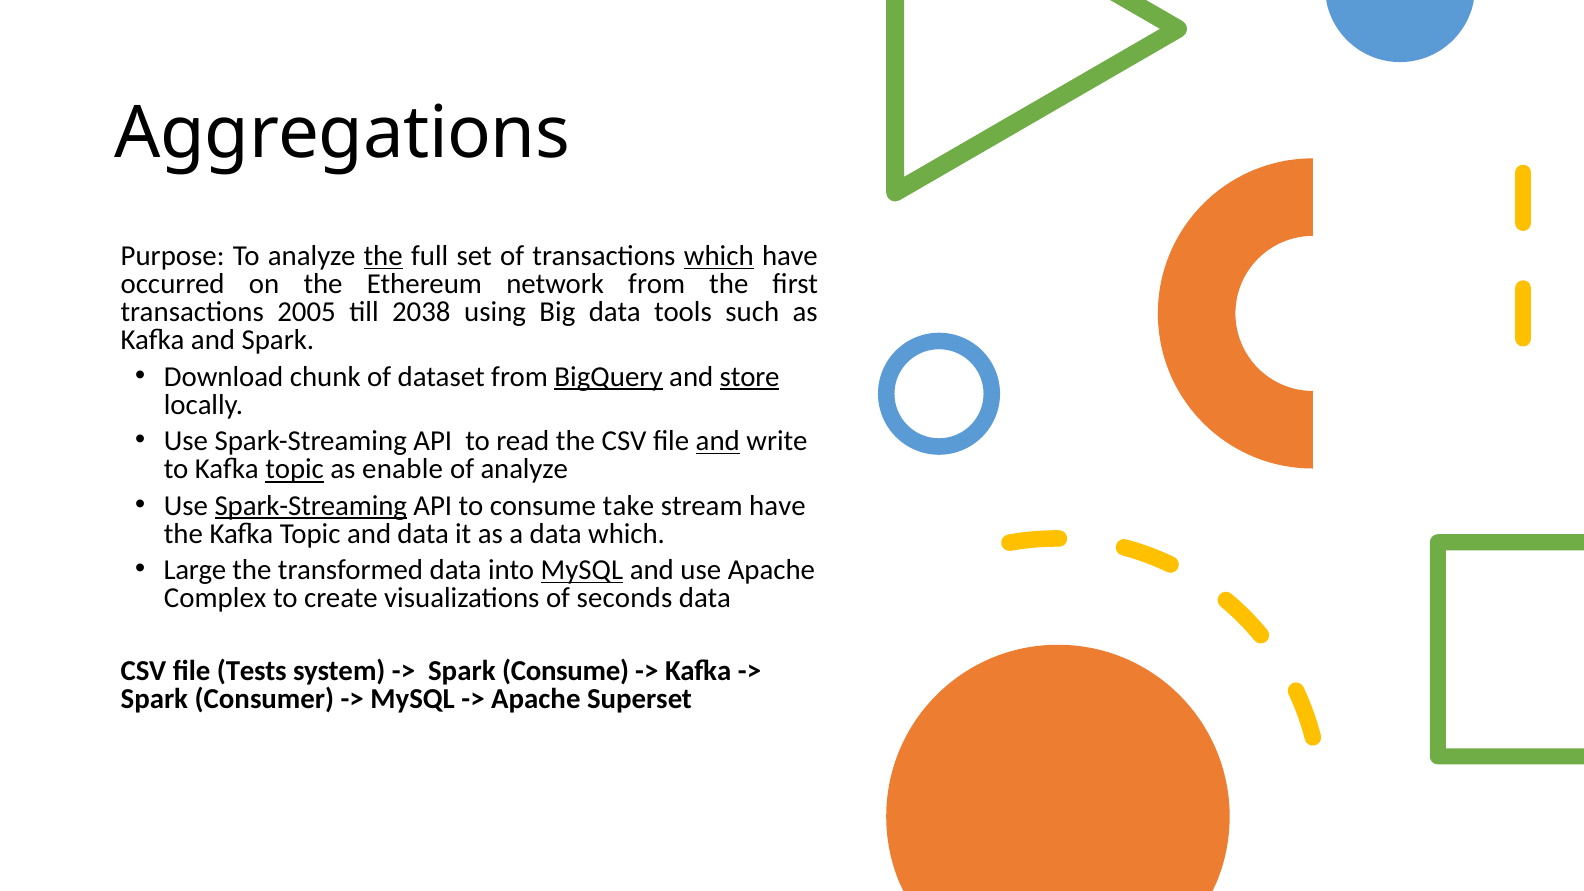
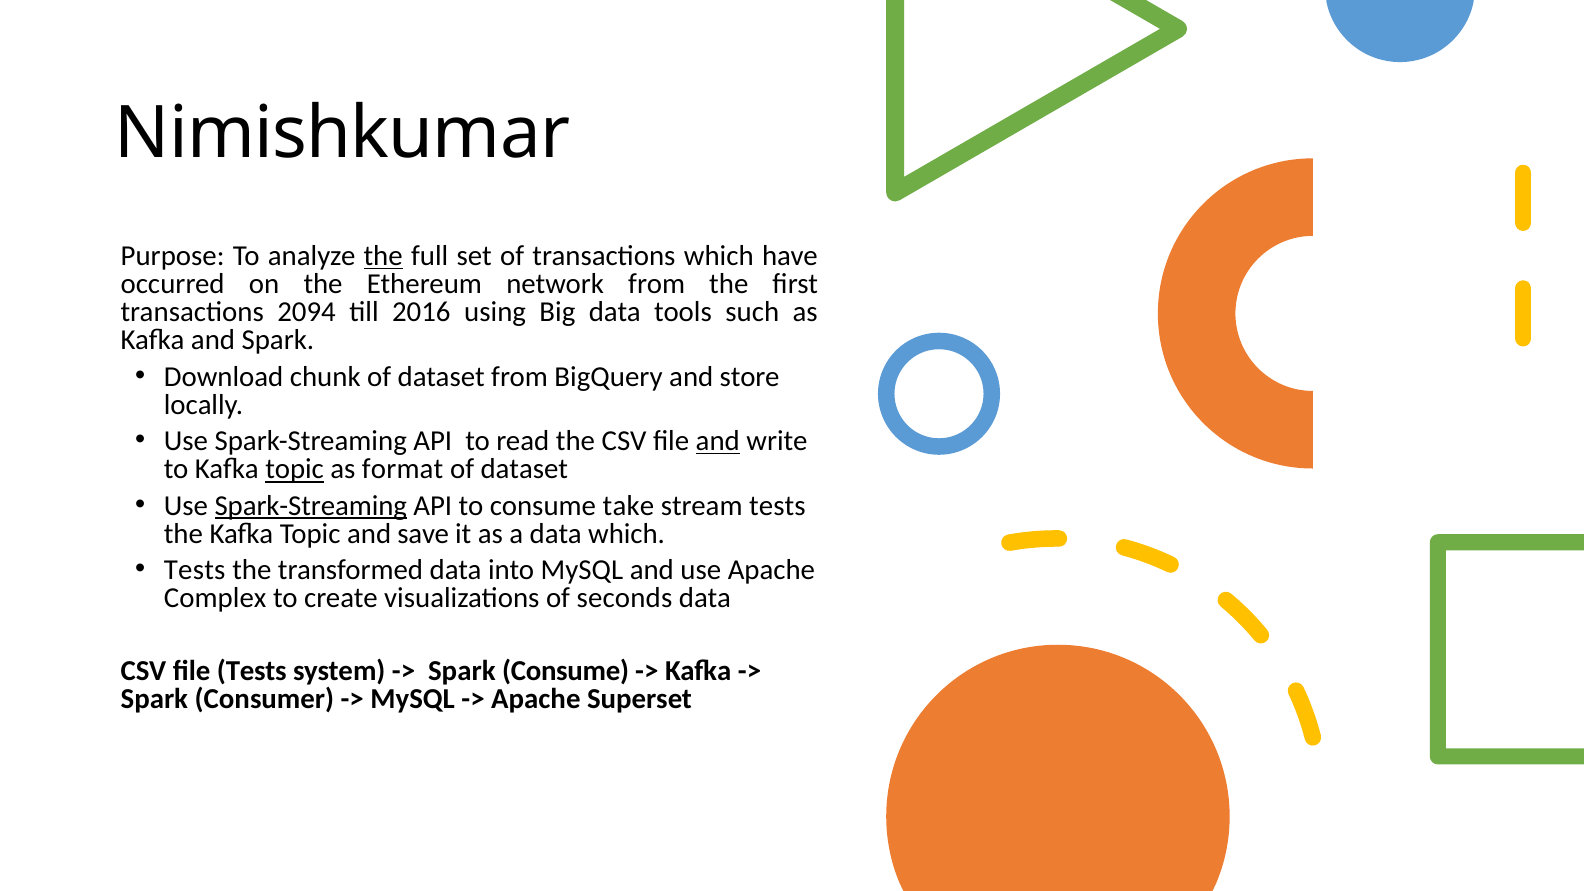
Aggregations: Aggregations -> Nimishkumar
which at (719, 256) underline: present -> none
2005: 2005 -> 2094
2038: 2038 -> 2016
BigQuery underline: present -> none
store underline: present -> none
enable: enable -> format
analyze at (524, 469): analyze -> dataset
stream have: have -> tests
and data: data -> save
Large at (195, 570): Large -> Tests
MySQL at (582, 570) underline: present -> none
